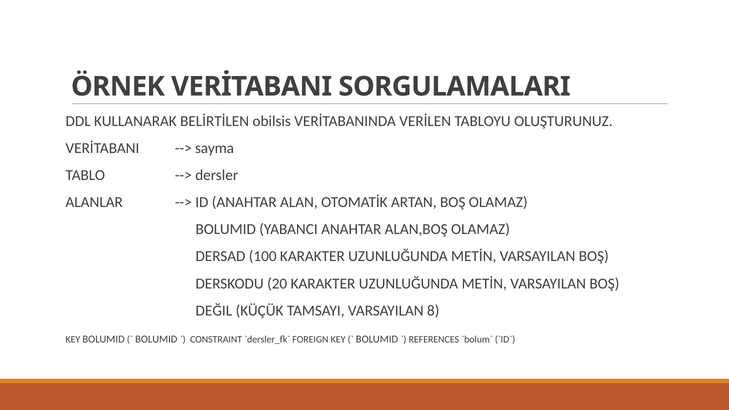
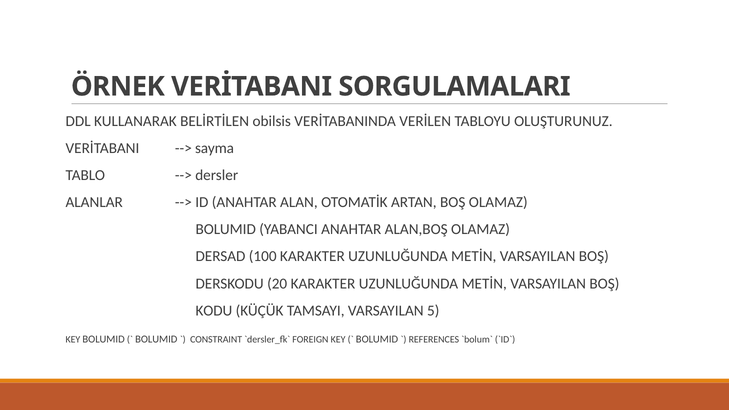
DEĞIL: DEĞIL -> KODU
8: 8 -> 5
